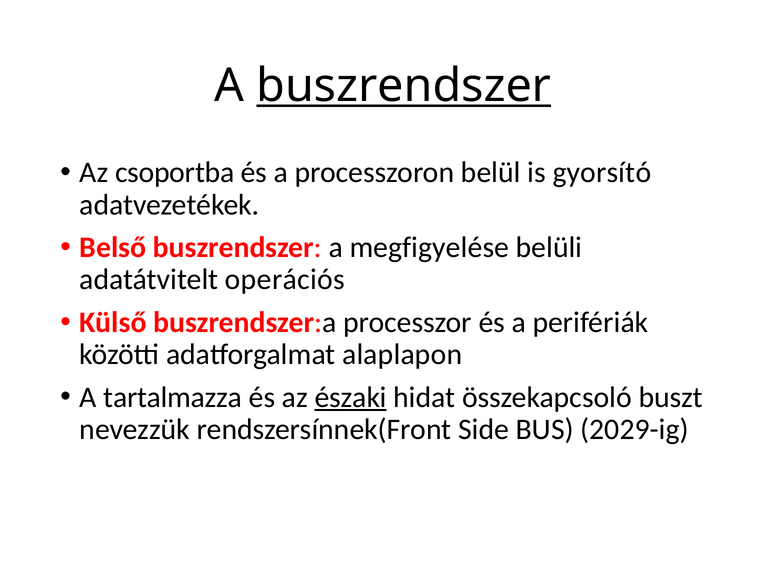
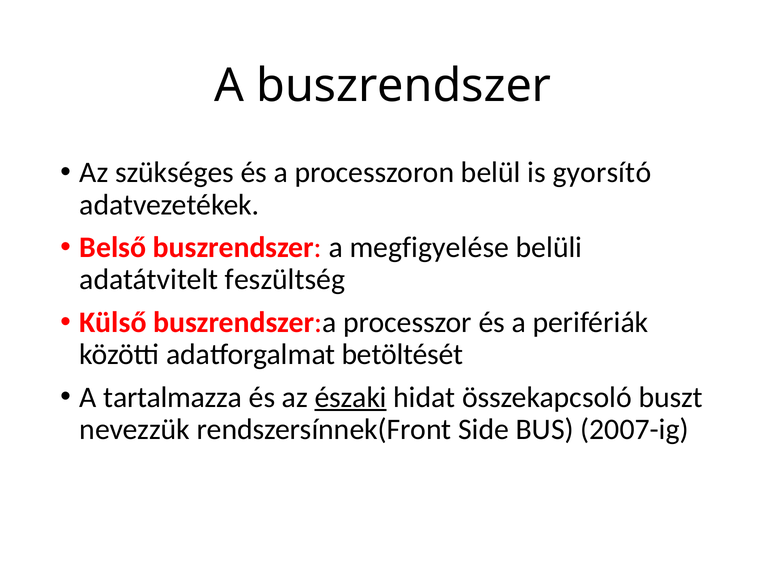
buszrendszer at (404, 86) underline: present -> none
csoportba: csoportba -> szükséges
operációs: operációs -> feszültség
alaplapon: alaplapon -> betöltését
2029-ig: 2029-ig -> 2007-ig
